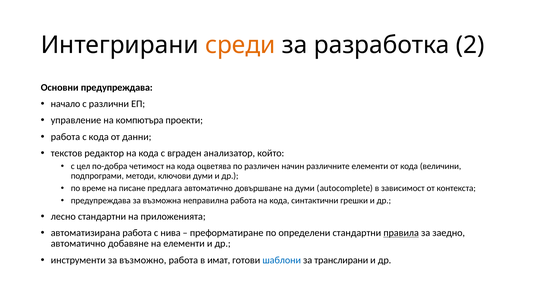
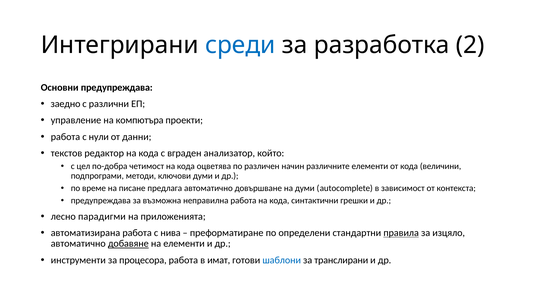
среди colour: orange -> blue
начало: начало -> заедно
с кода: кода -> нули
лесно стандартни: стандартни -> парадигми
заедно: заедно -> изцяло
добавяне underline: none -> present
възможно: възможно -> процесора
